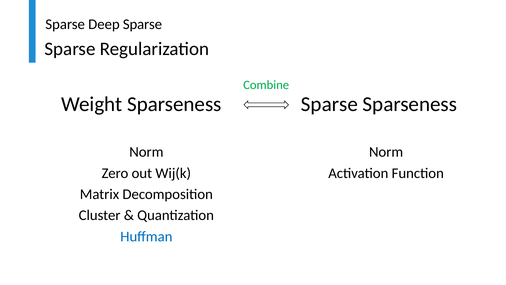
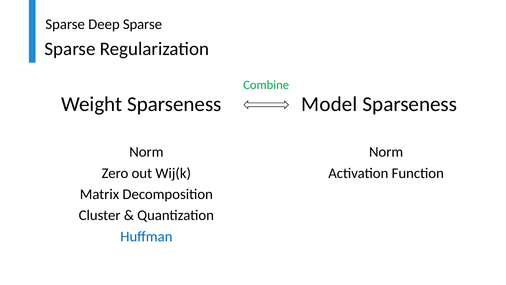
Sparseness Sparse: Sparse -> Model
